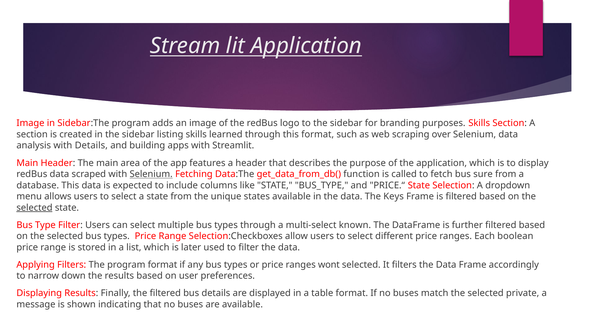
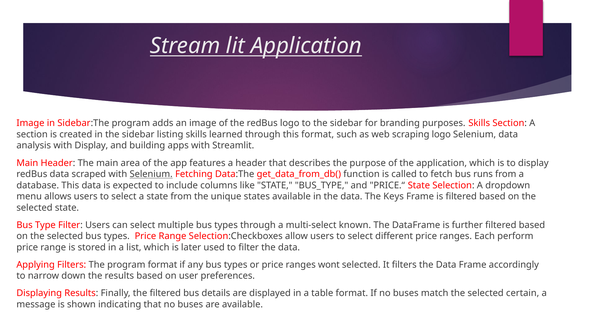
scraping over: over -> logo
with Details: Details -> Display
sure: sure -> runs
selected at (34, 207) underline: present -> none
boolean: boolean -> perform
private: private -> certain
